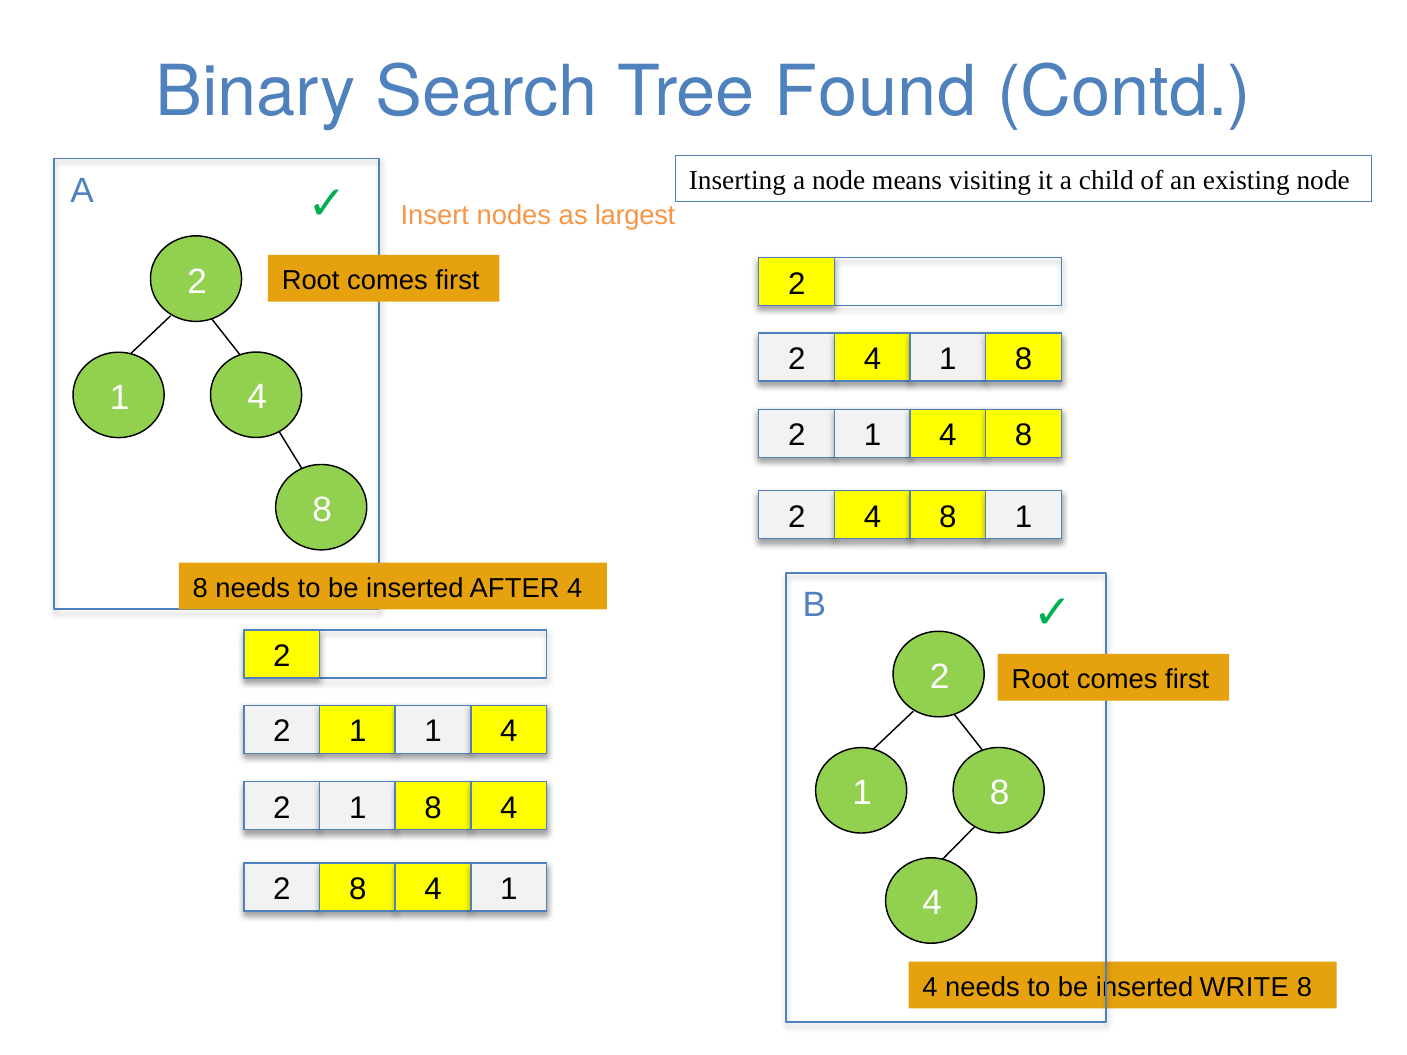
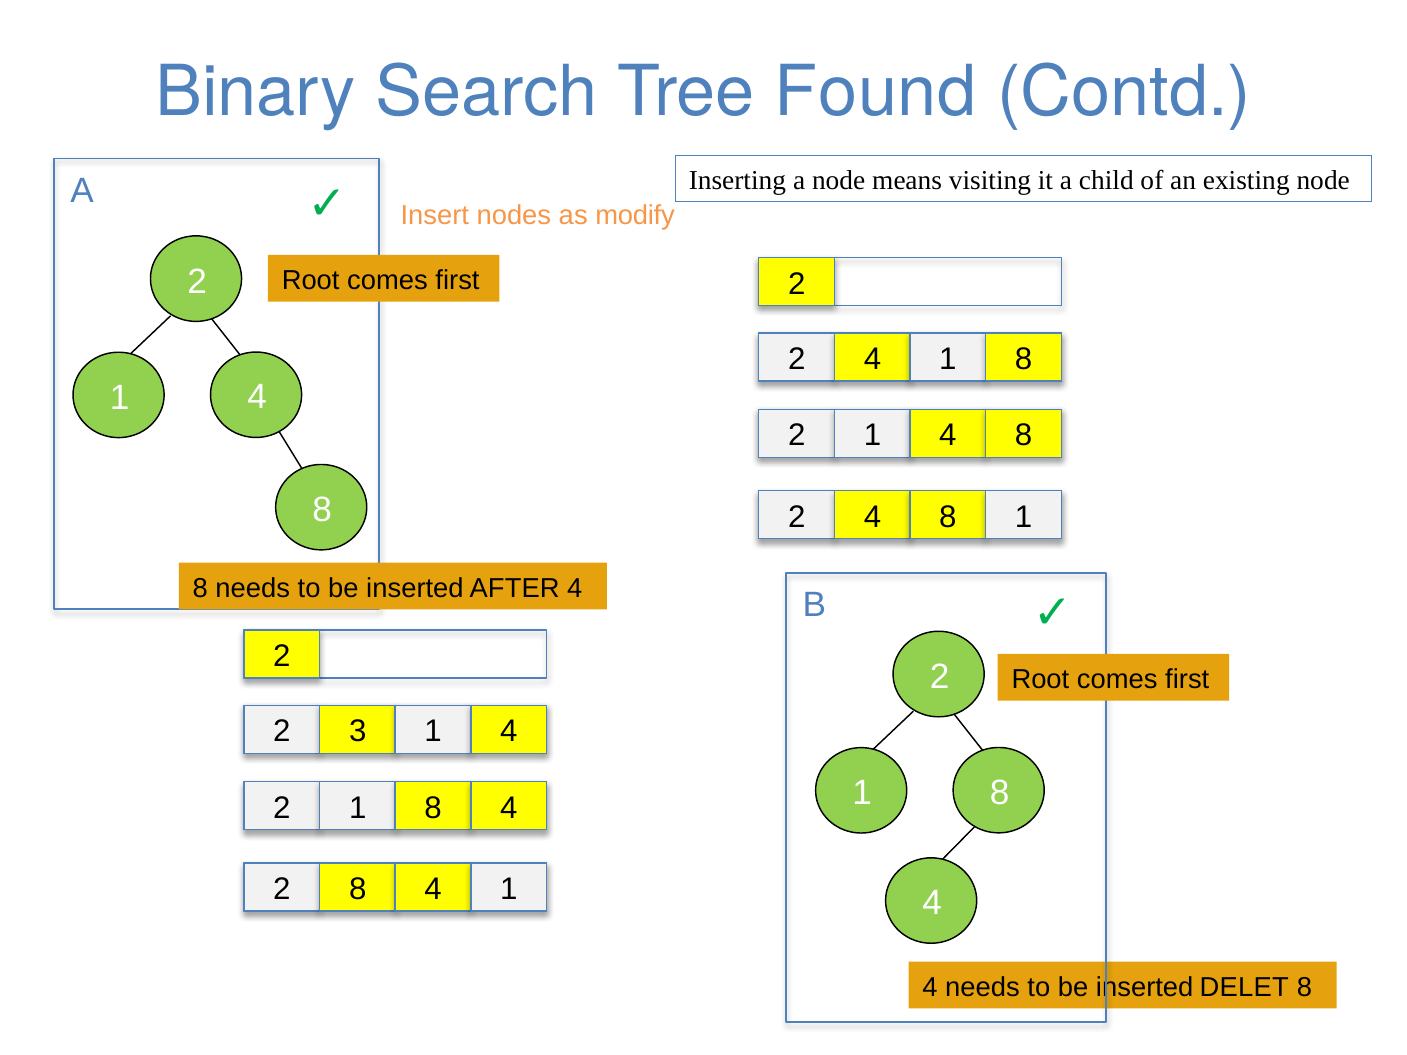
largest: largest -> modify
1 at (358, 732): 1 -> 3
WRITE: WRITE -> DELET
